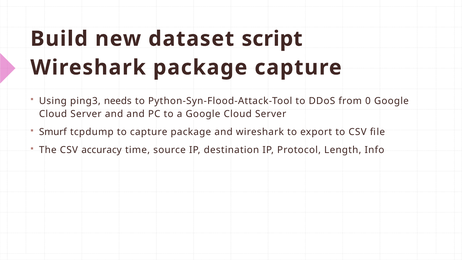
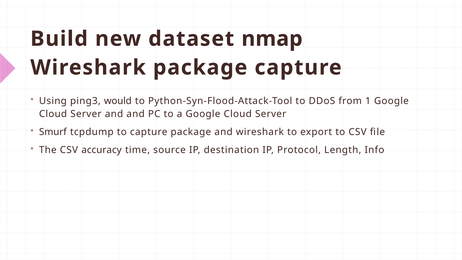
script: script -> nmap
needs: needs -> would
0: 0 -> 1
